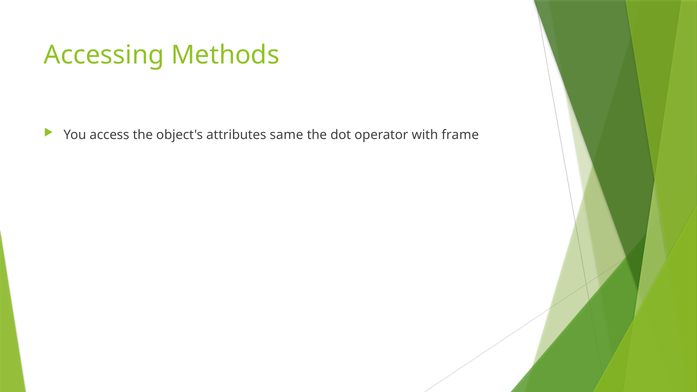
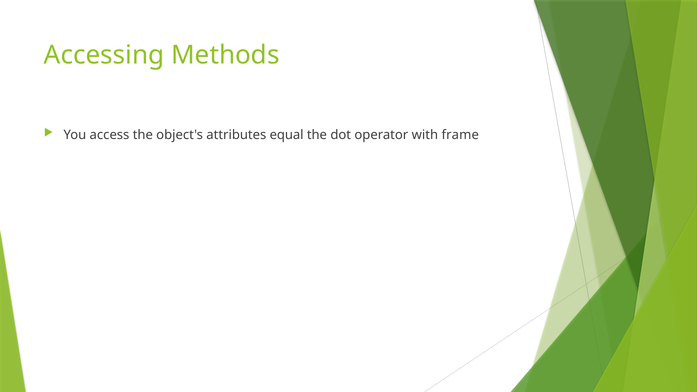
same: same -> equal
